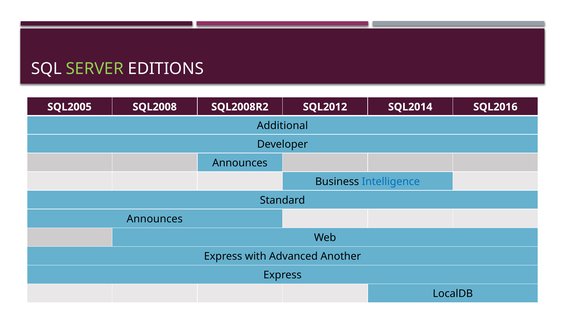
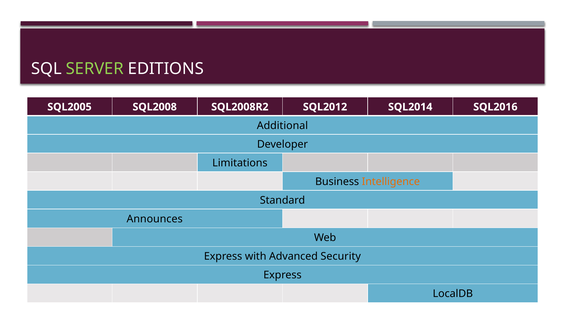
Announces at (240, 163): Announces -> Limitations
Intelligence colour: blue -> orange
Another: Another -> Security
